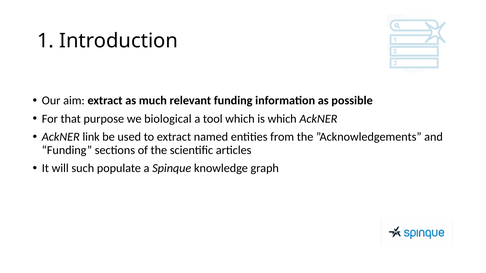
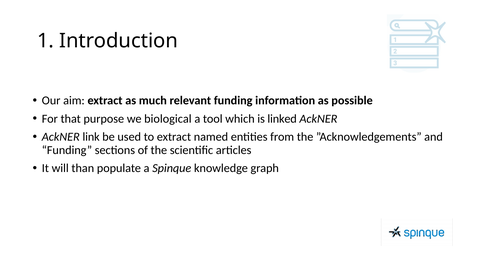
is which: which -> linked
such: such -> than
